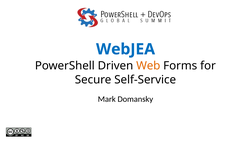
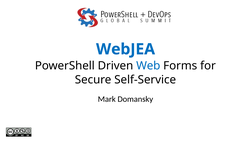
Web colour: orange -> blue
